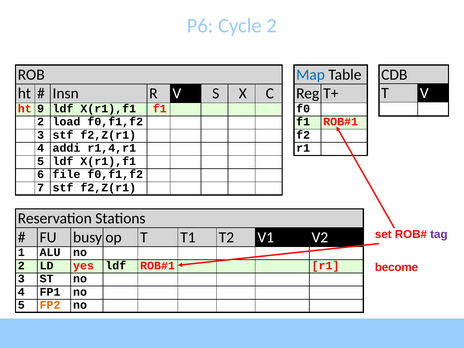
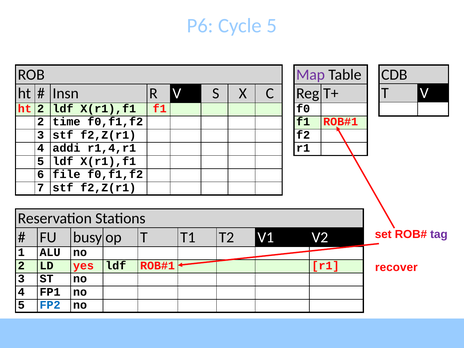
Cycle 2: 2 -> 5
Map colour: blue -> purple
ht 9: 9 -> 2
load: load -> time
become: become -> recover
FP2 colour: orange -> blue
